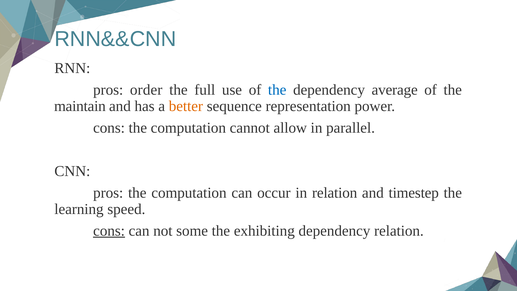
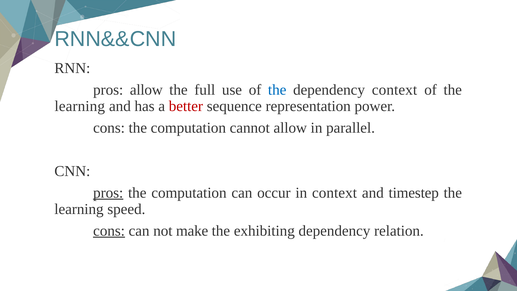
pros order: order -> allow
dependency average: average -> context
maintain at (80, 106): maintain -> learning
better colour: orange -> red
pros at (108, 193) underline: none -> present
in relation: relation -> context
some: some -> make
